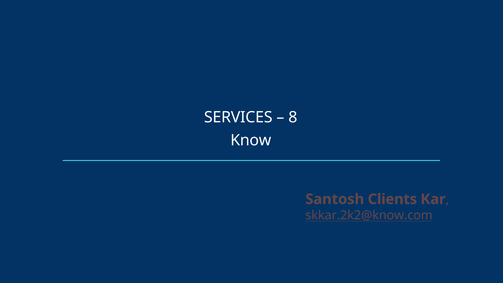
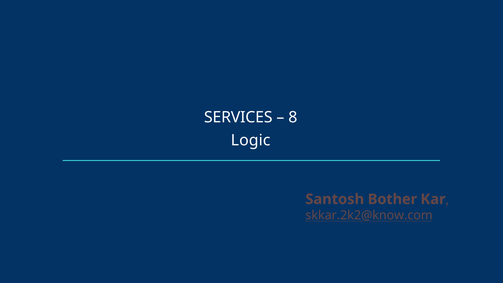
Know: Know -> Logic
Clients: Clients -> Bother
